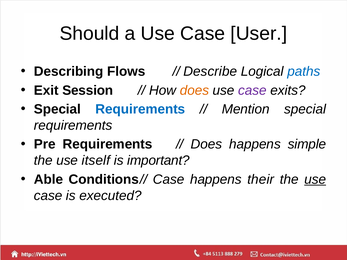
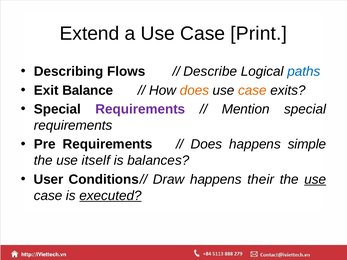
Should: Should -> Extend
User: User -> Print
Session: Session -> Balance
case at (252, 90) colour: purple -> orange
Requirements at (140, 109) colour: blue -> purple
important: important -> balances
Able: Able -> User
Case at (169, 180): Case -> Draw
executed underline: none -> present
